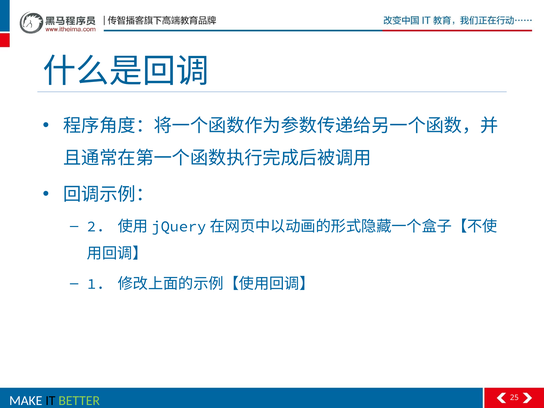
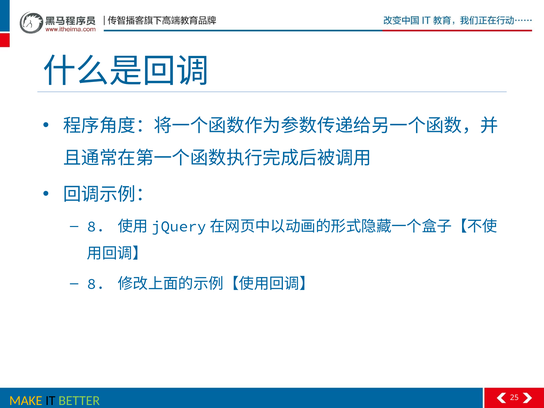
2 at (96, 226): 2 -> 8
1 at (96, 284): 1 -> 8
MAKE colour: white -> yellow
